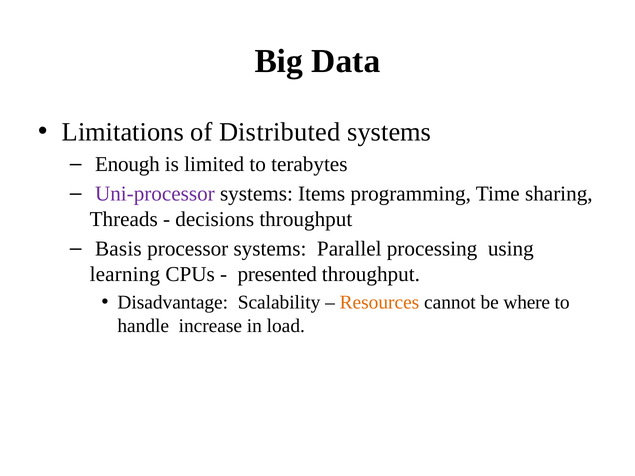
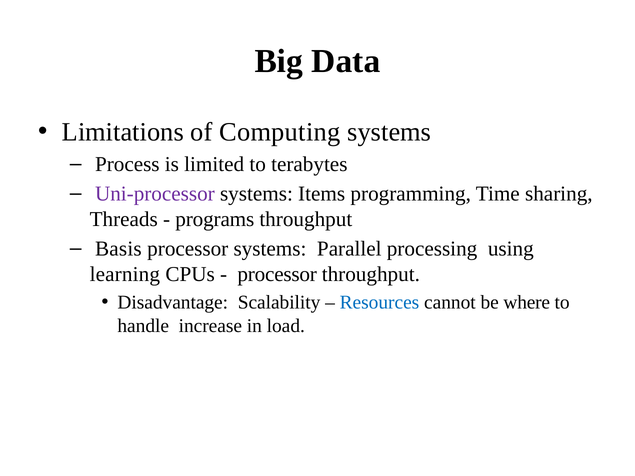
Distributed: Distributed -> Computing
Enough: Enough -> Process
decisions: decisions -> programs
presented at (277, 275): presented -> processor
Resources colour: orange -> blue
